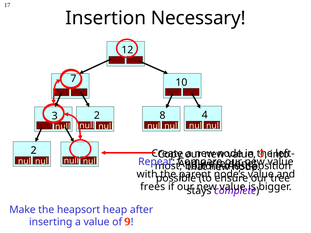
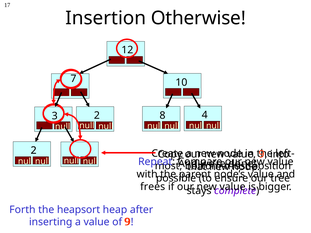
Necessary: Necessary -> Otherwise
Make: Make -> Forth
